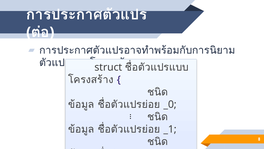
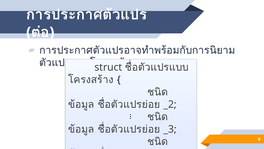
_0: _0 -> _2
_1 at (170, 129): _1 -> _3
